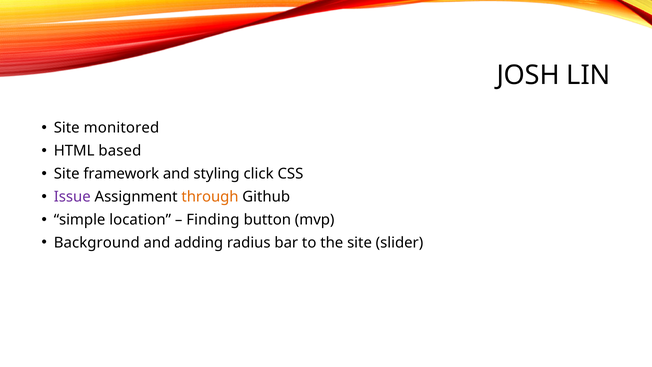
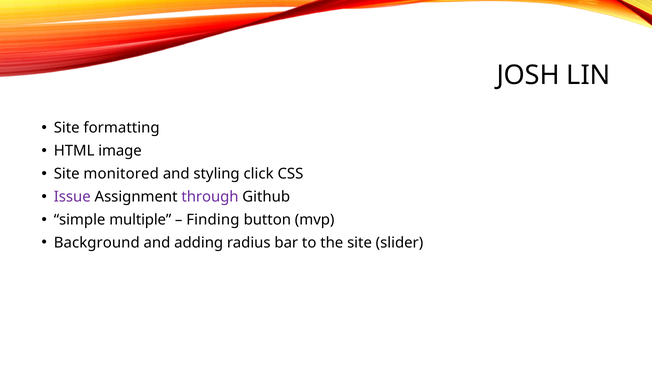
monitored: monitored -> formatting
based: based -> image
framework: framework -> monitored
through colour: orange -> purple
location: location -> multiple
